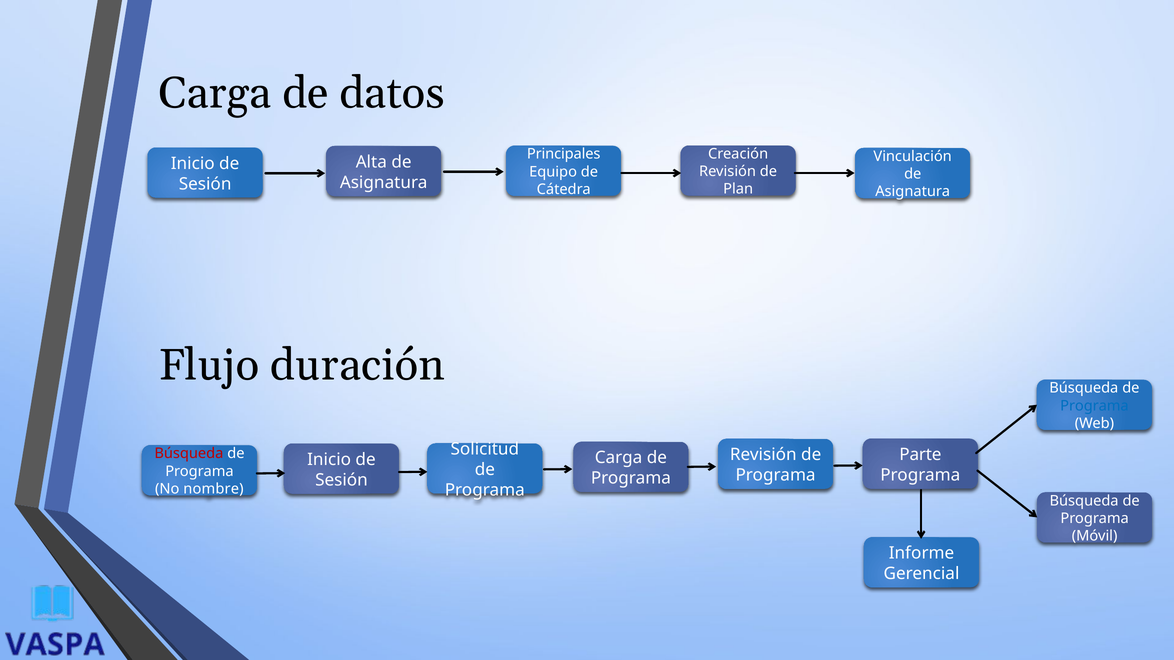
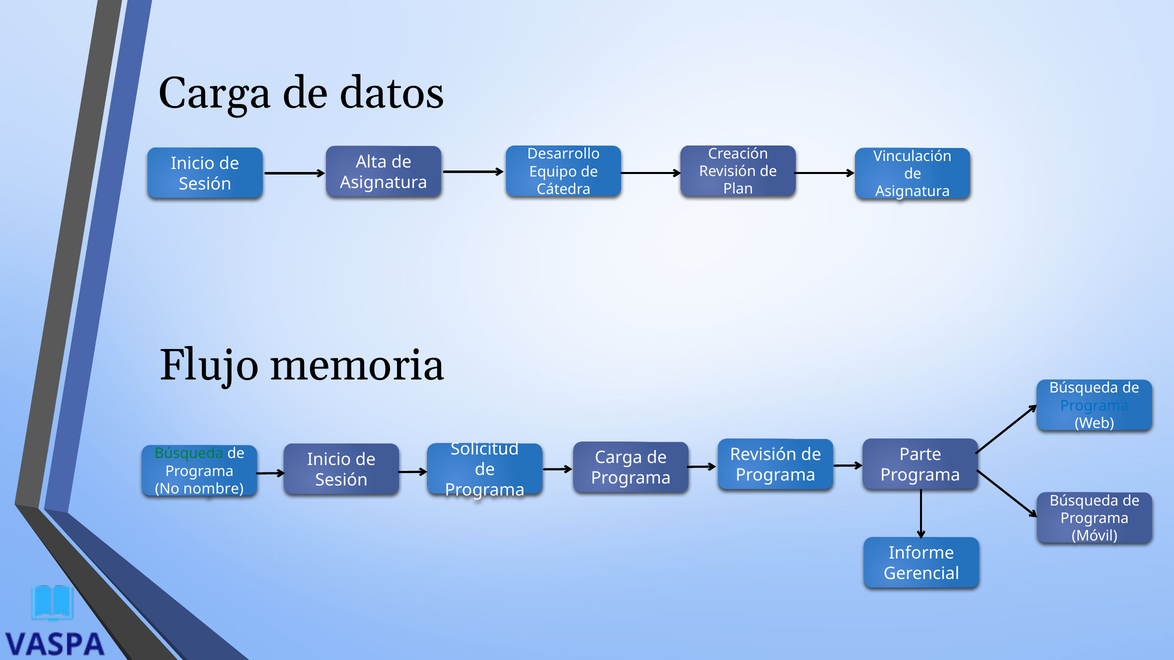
Principales: Principales -> Desarrollo
duración: duración -> memoria
Búsqueda at (189, 454) colour: red -> green
